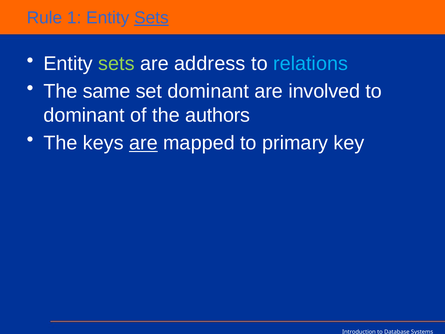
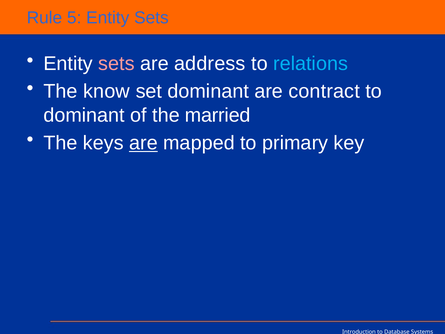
1: 1 -> 5
Sets at (151, 18) underline: present -> none
sets at (116, 64) colour: light green -> pink
same: same -> know
involved: involved -> contract
authors: authors -> married
